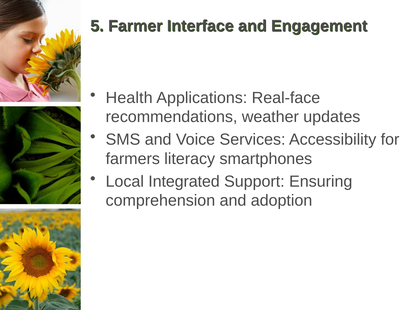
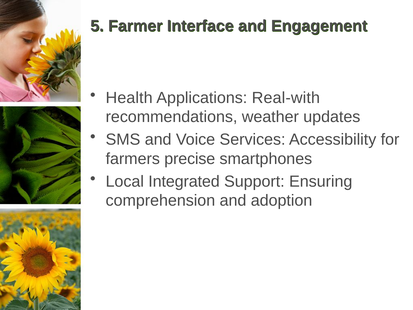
Real-face: Real-face -> Real-with
literacy: literacy -> precise
